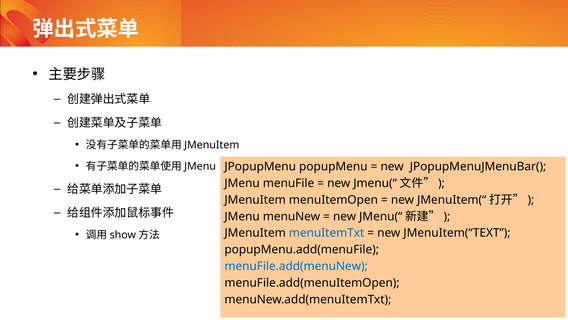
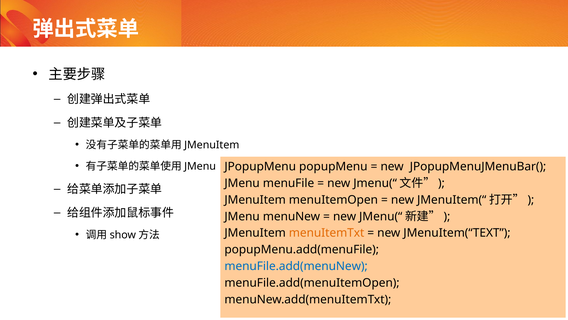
menuItemTxt colour: blue -> orange
